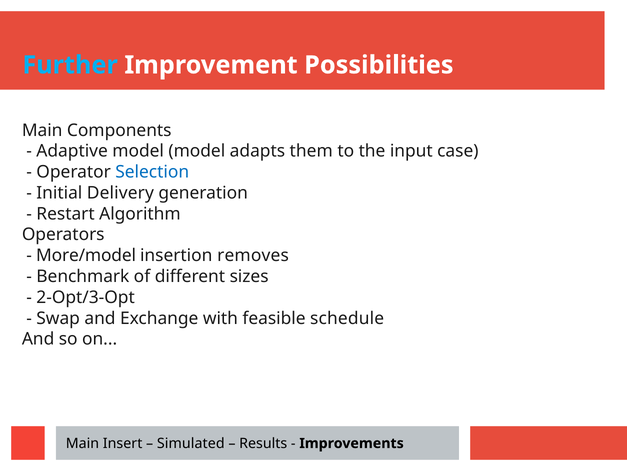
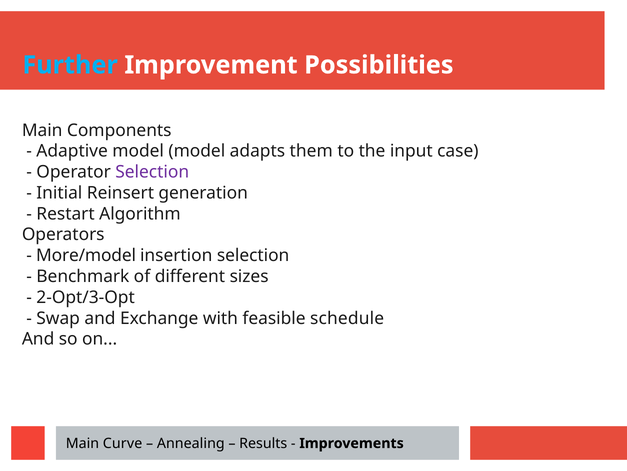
Selection at (152, 172) colour: blue -> purple
Delivery: Delivery -> Reinsert
insertion removes: removes -> selection
Insert: Insert -> Curve
Simulated: Simulated -> Annealing
